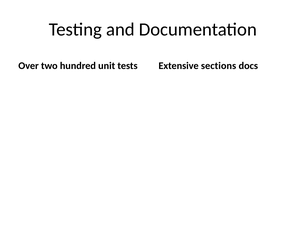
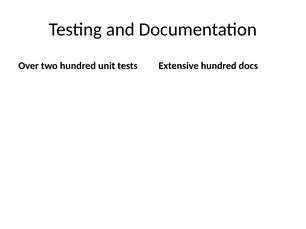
Extensive sections: sections -> hundred
